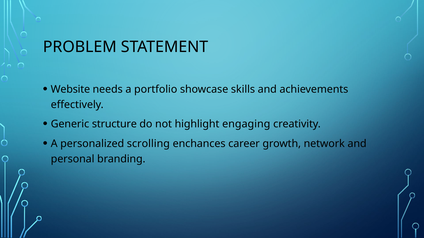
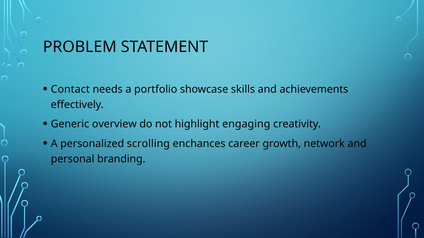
Website: Website -> Contact
structure: structure -> overview
